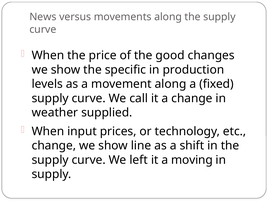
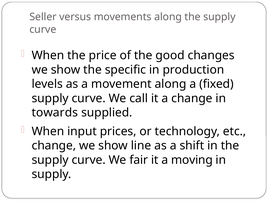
News: News -> Seller
weather: weather -> towards
left: left -> fair
